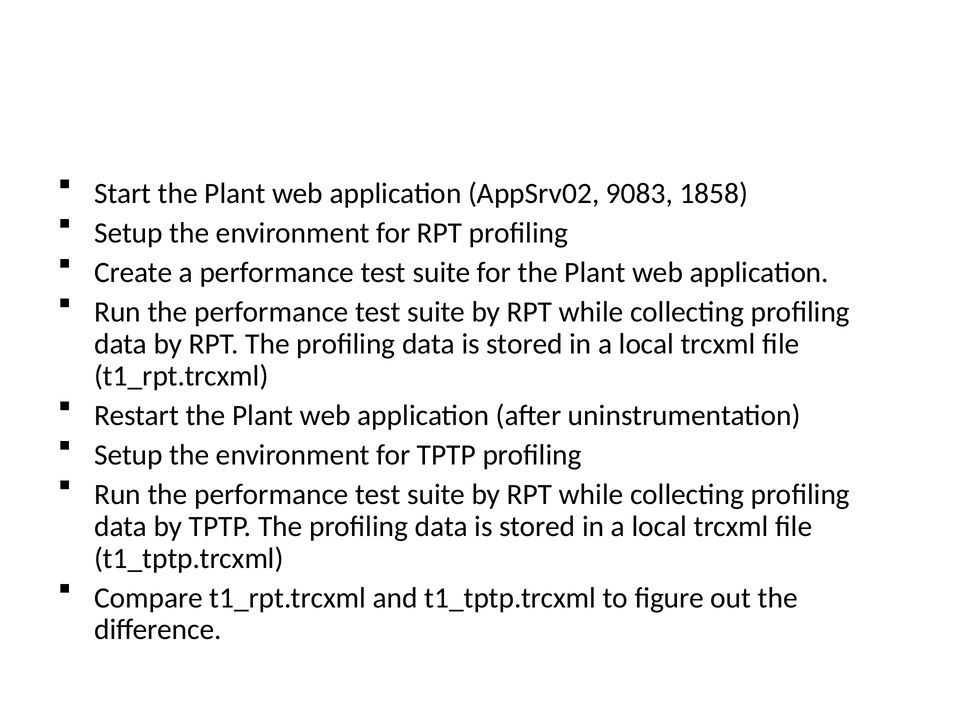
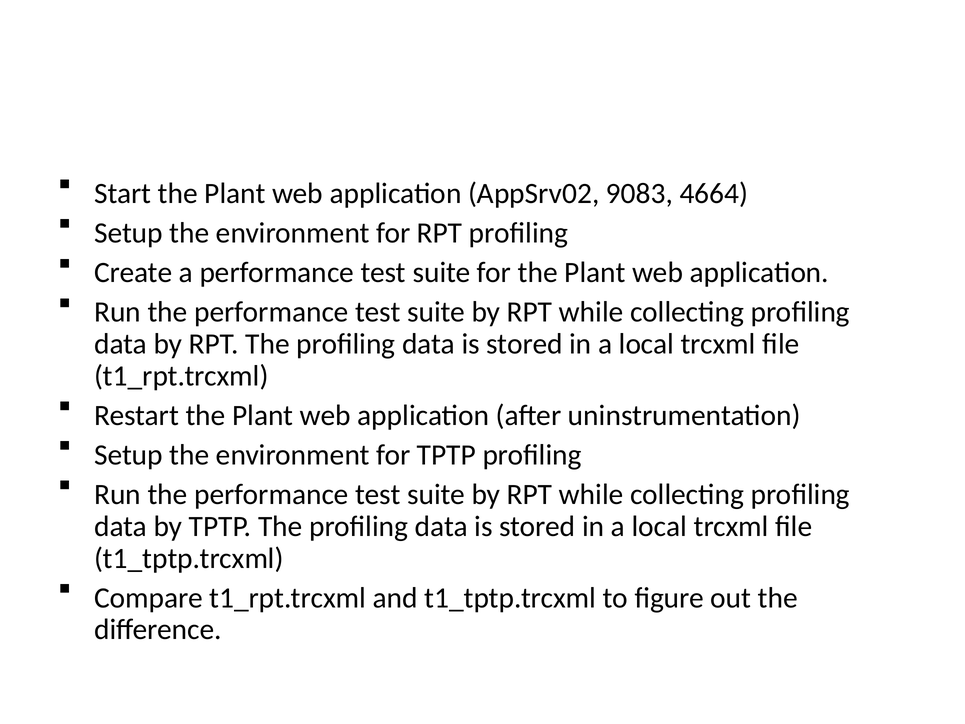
1858: 1858 -> 4664
